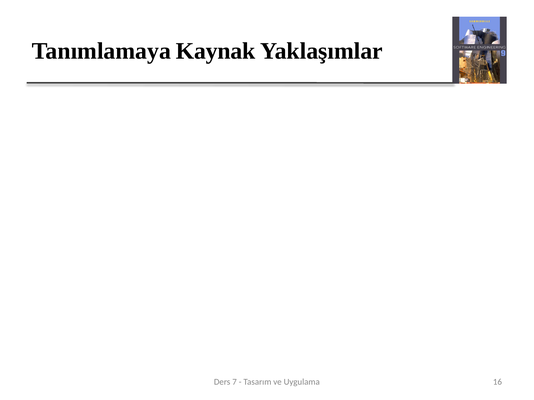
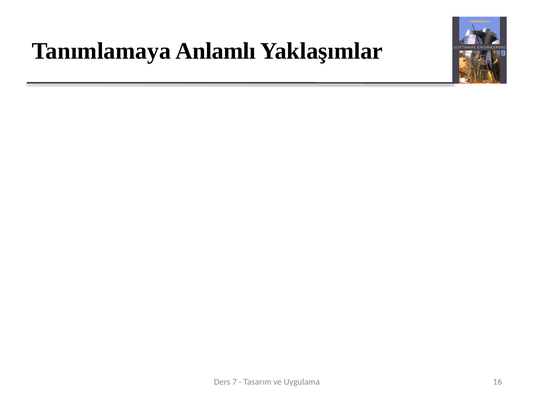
Kaynak: Kaynak -> Anlamlı
